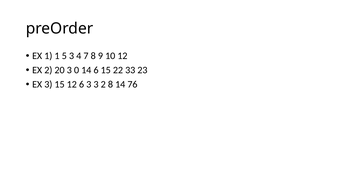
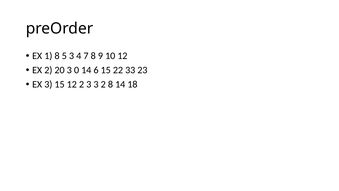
1 1: 1 -> 8
12 6: 6 -> 2
76: 76 -> 18
